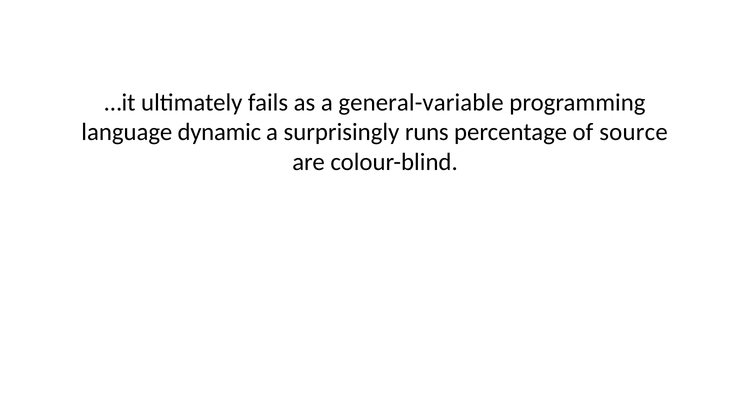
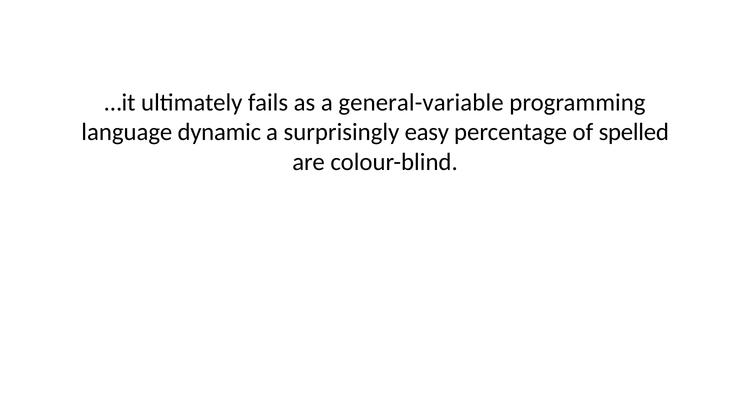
runs: runs -> easy
source: source -> spelled
